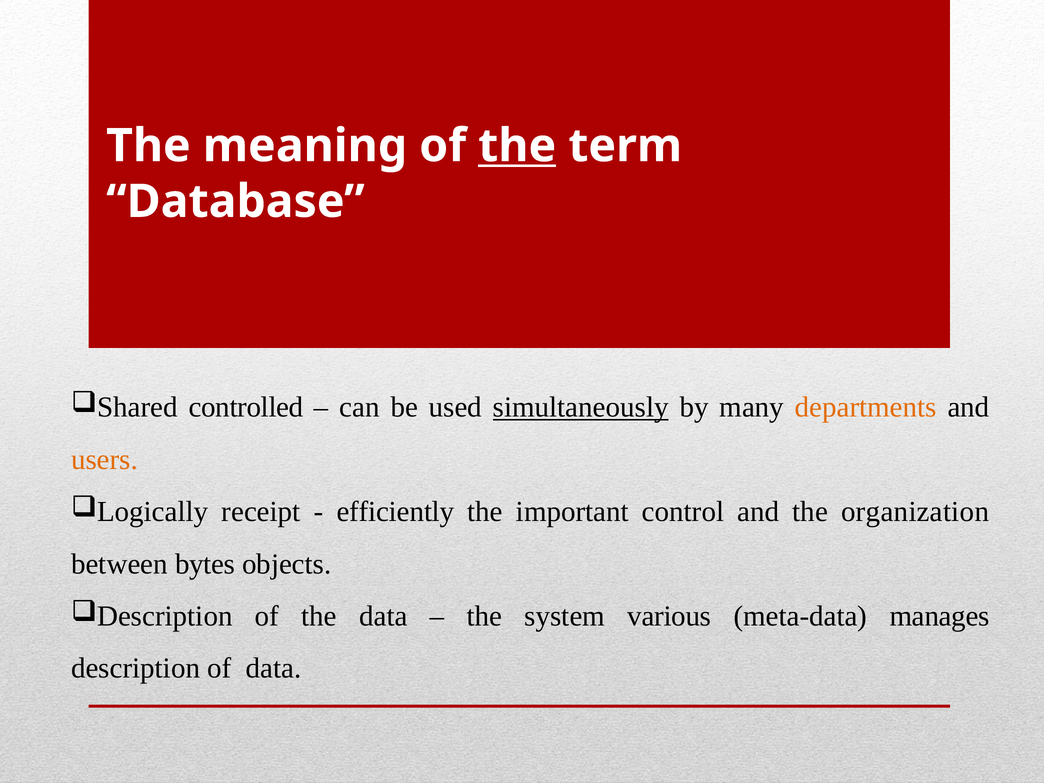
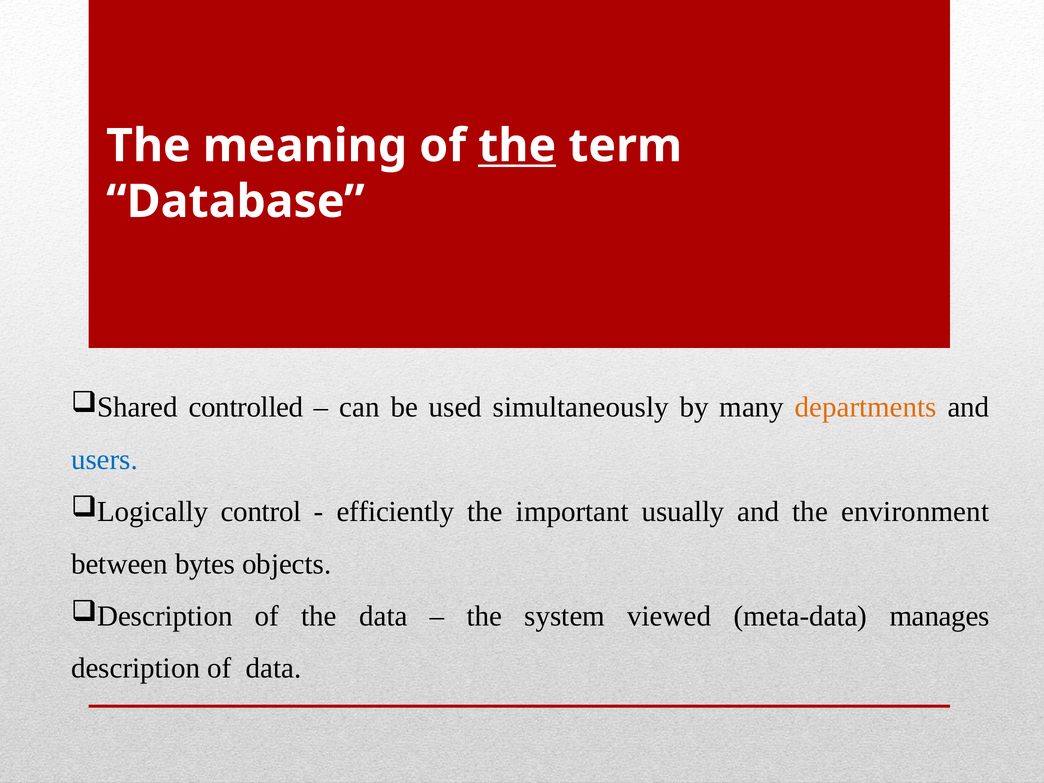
simultaneously underline: present -> none
users colour: orange -> blue
receipt: receipt -> control
control: control -> usually
organization: organization -> environment
various: various -> viewed
